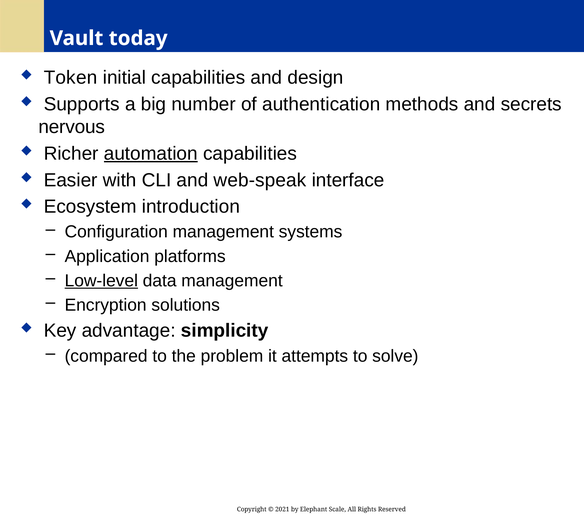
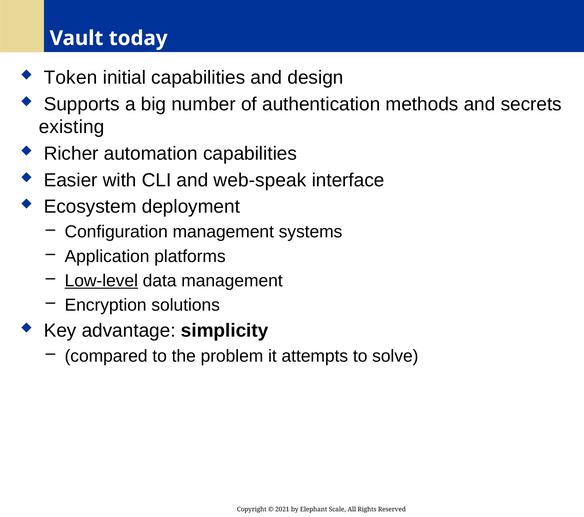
nervous: nervous -> existing
automation underline: present -> none
introduction: introduction -> deployment
